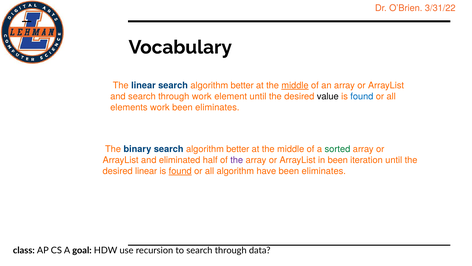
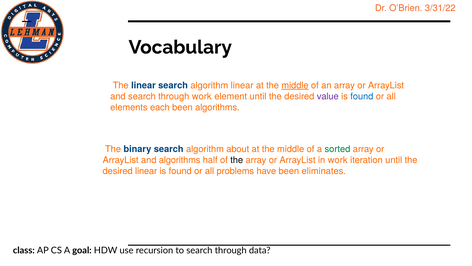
linear search algorithm better: better -> linear
value colour: black -> purple
elements work: work -> each
eliminates at (217, 107): eliminates -> algorithms
binary search algorithm better: better -> about
and eliminated: eliminated -> algorithms
the at (237, 160) colour: purple -> black
in been: been -> work
found at (180, 171) underline: present -> none
all algorithm: algorithm -> problems
